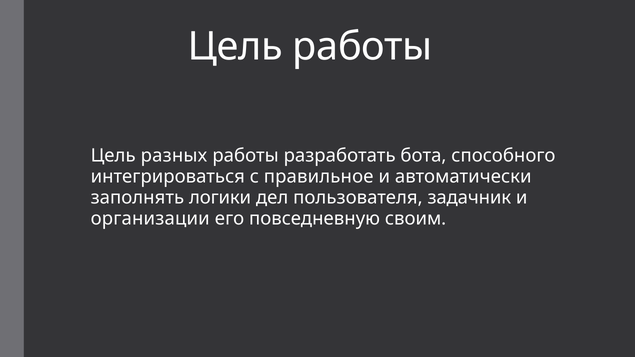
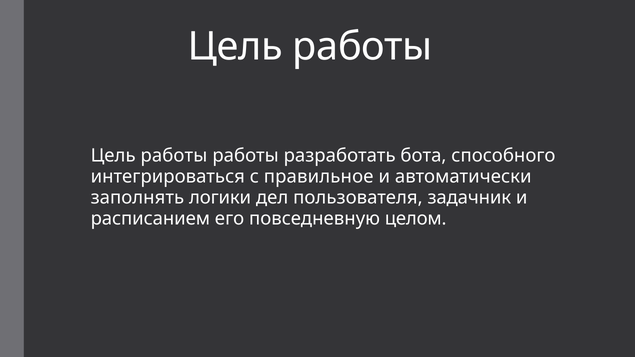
разных at (174, 156): разных -> работы
организации: организации -> расписанием
своим: своим -> целом
